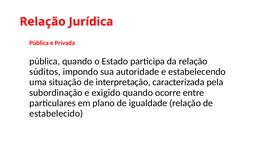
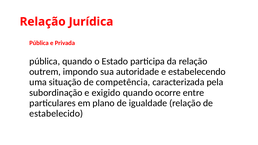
súditos: súditos -> outrem
interpretação: interpretação -> competência
